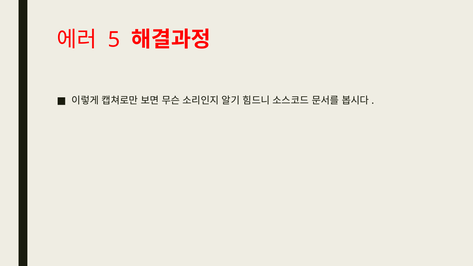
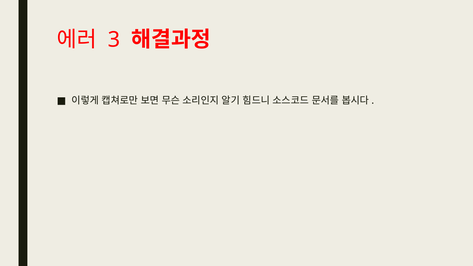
5: 5 -> 3
